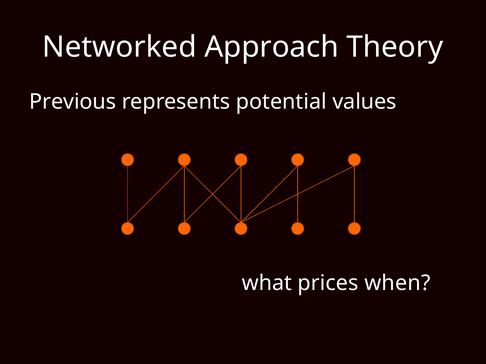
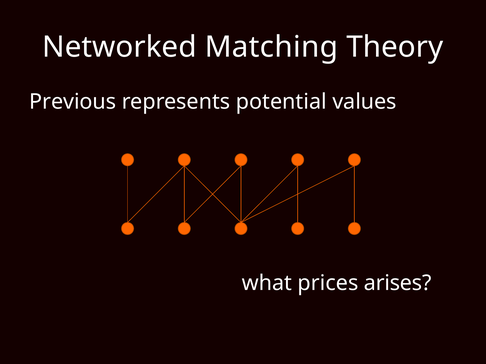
Approach: Approach -> Matching
when: when -> arises
